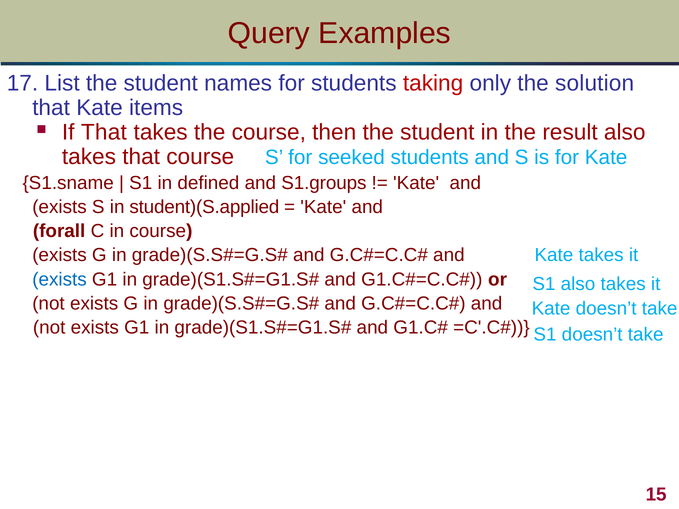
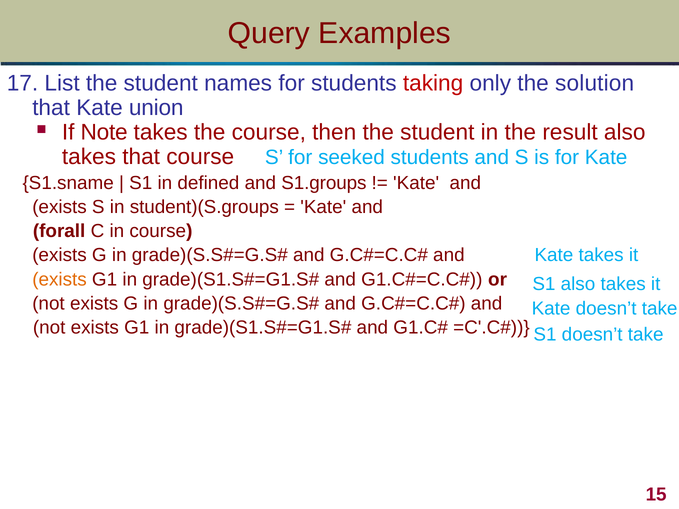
items: items -> union
If That: That -> Note
student)(S.applied: student)(S.applied -> student)(S.groups
exists at (59, 279) colour: blue -> orange
